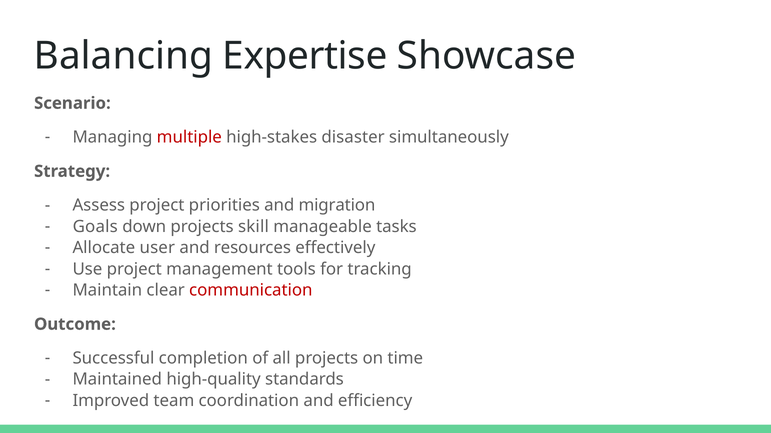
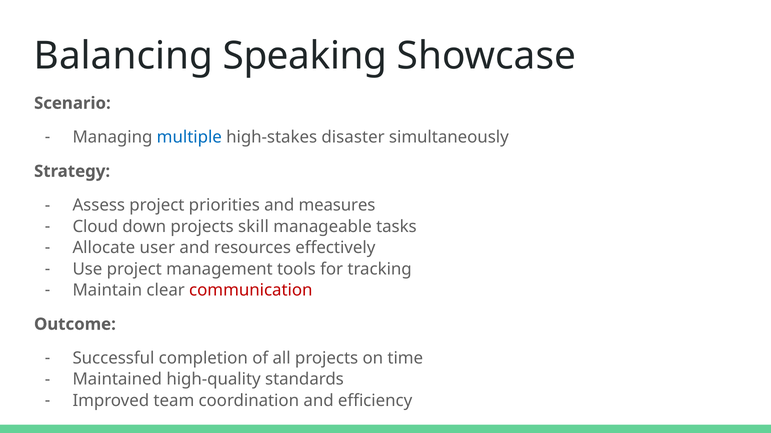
Expertise: Expertise -> Speaking
multiple colour: red -> blue
migration: migration -> measures
Goals: Goals -> Cloud
